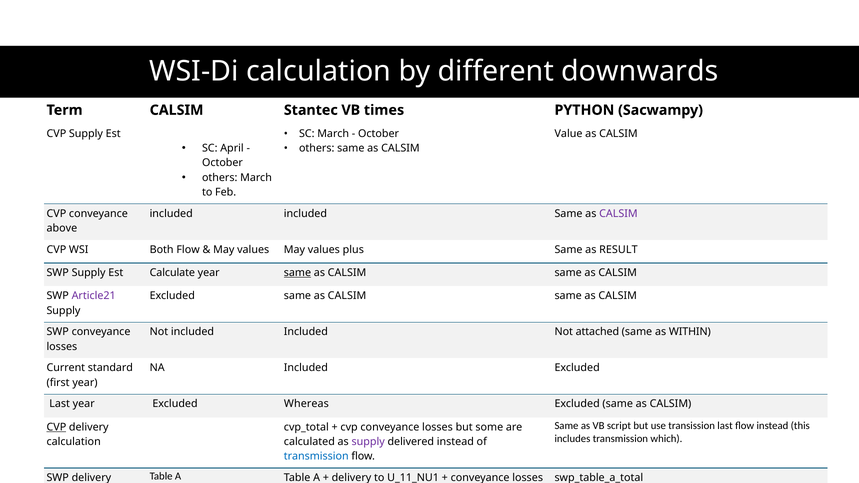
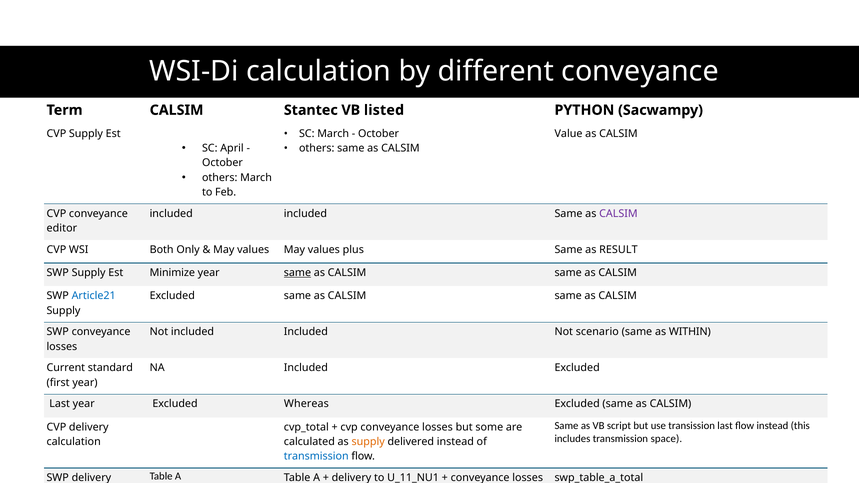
different downwards: downwards -> conveyance
times: times -> listed
above: above -> editor
Both Flow: Flow -> Only
Calculate: Calculate -> Minimize
Article21 colour: purple -> blue
attached: attached -> scenario
CVP at (56, 427) underline: present -> none
which: which -> space
supply at (368, 442) colour: purple -> orange
